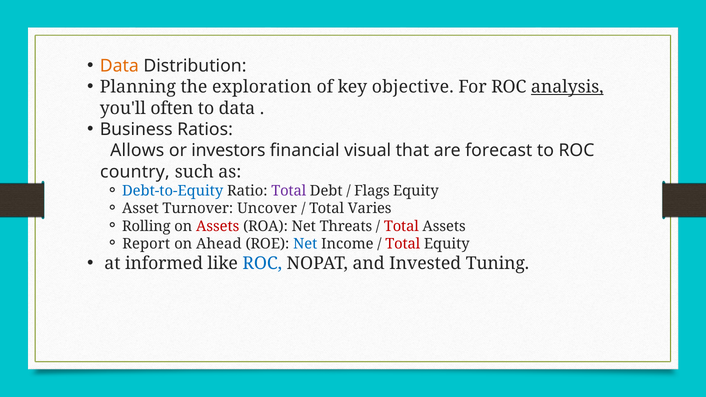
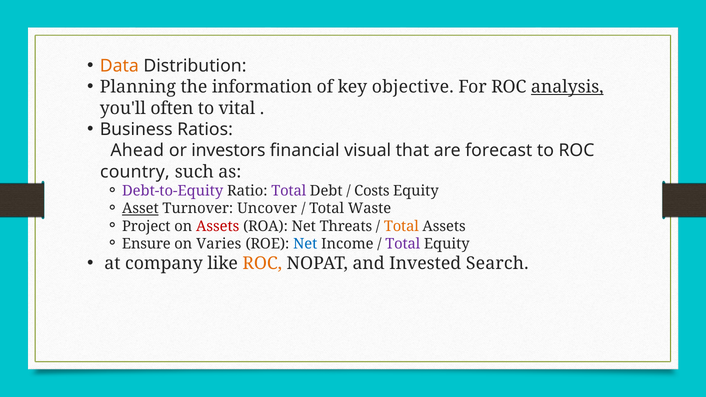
exploration: exploration -> information
to data: data -> vital
Allows: Allows -> Ahead
Debt-to-Equity colour: blue -> purple
Flags: Flags -> Costs
Asset underline: none -> present
Varies: Varies -> Waste
Rolling: Rolling -> Project
Total at (401, 226) colour: red -> orange
Report: Report -> Ensure
Ahead: Ahead -> Varies
Total at (403, 244) colour: red -> purple
informed: informed -> company
ROC at (262, 264) colour: blue -> orange
Tuning: Tuning -> Search
